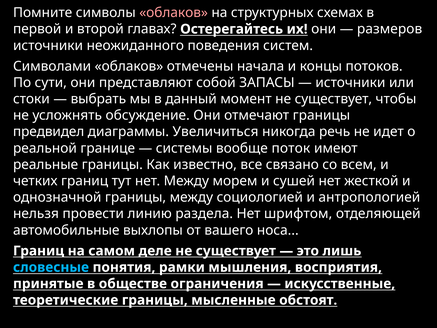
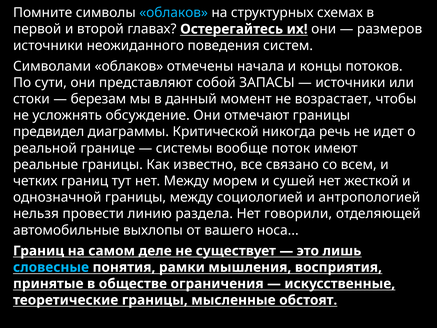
облаков at (174, 13) colour: pink -> light blue
выбрать: выбрать -> березам
момент не существует: существует -> возрастает
Увеличиться: Увеличиться -> Критической
шрифтом: шрифтом -> говорили
